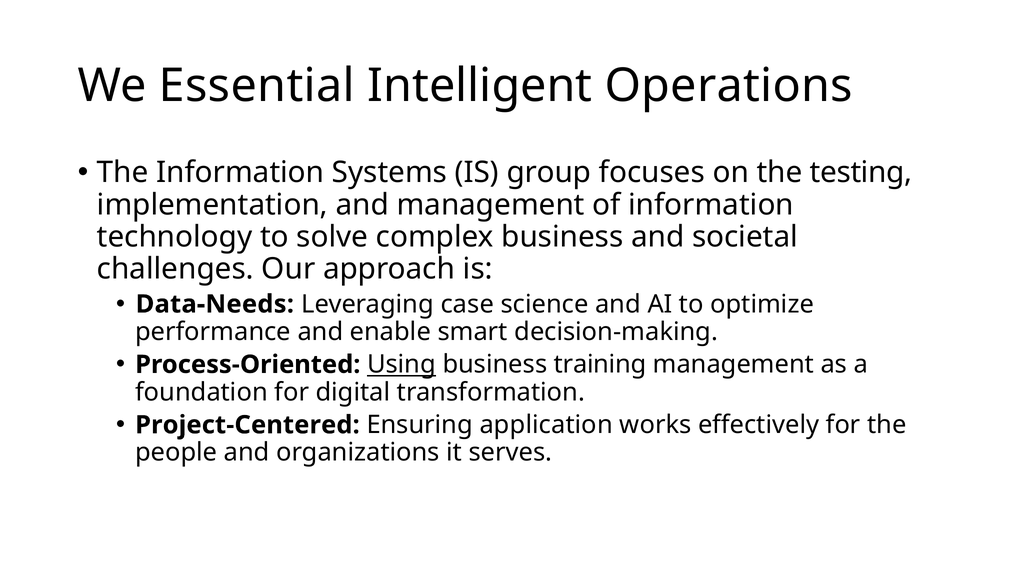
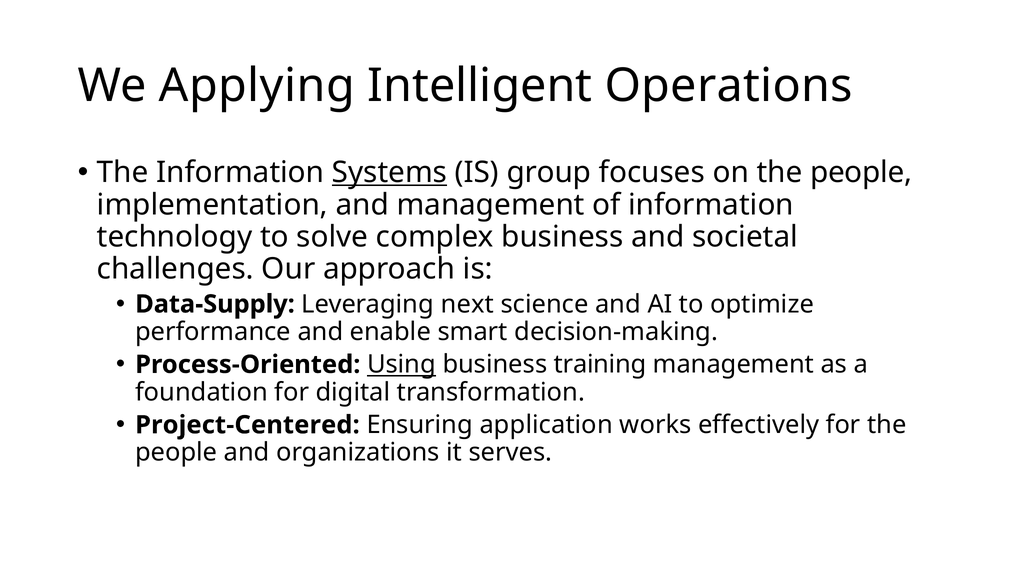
Essential: Essential -> Applying
Systems underline: none -> present
on the testing: testing -> people
Data-Needs: Data-Needs -> Data-Supply
case: case -> next
